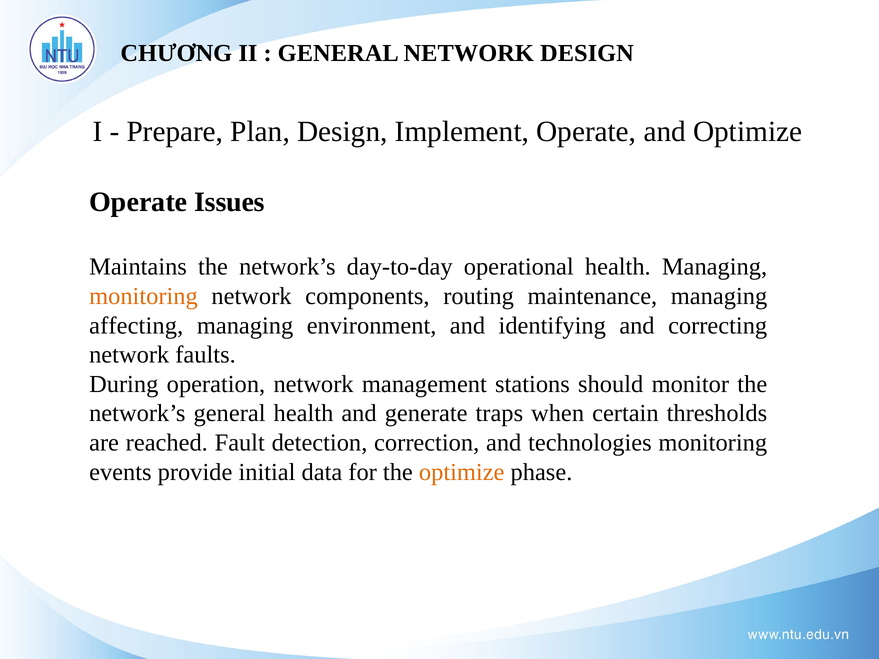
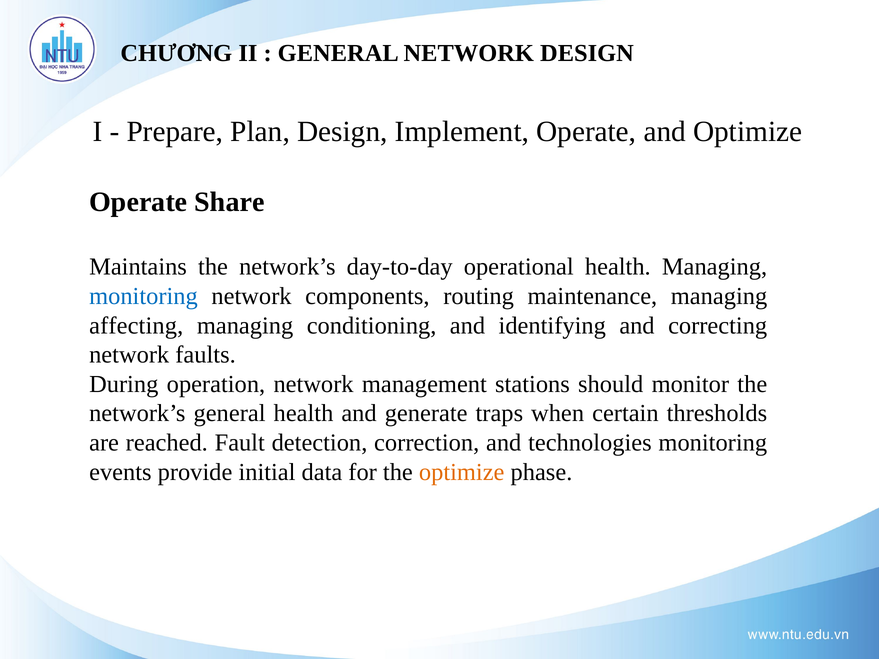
Issues: Issues -> Share
monitoring at (143, 296) colour: orange -> blue
environment: environment -> conditioning
